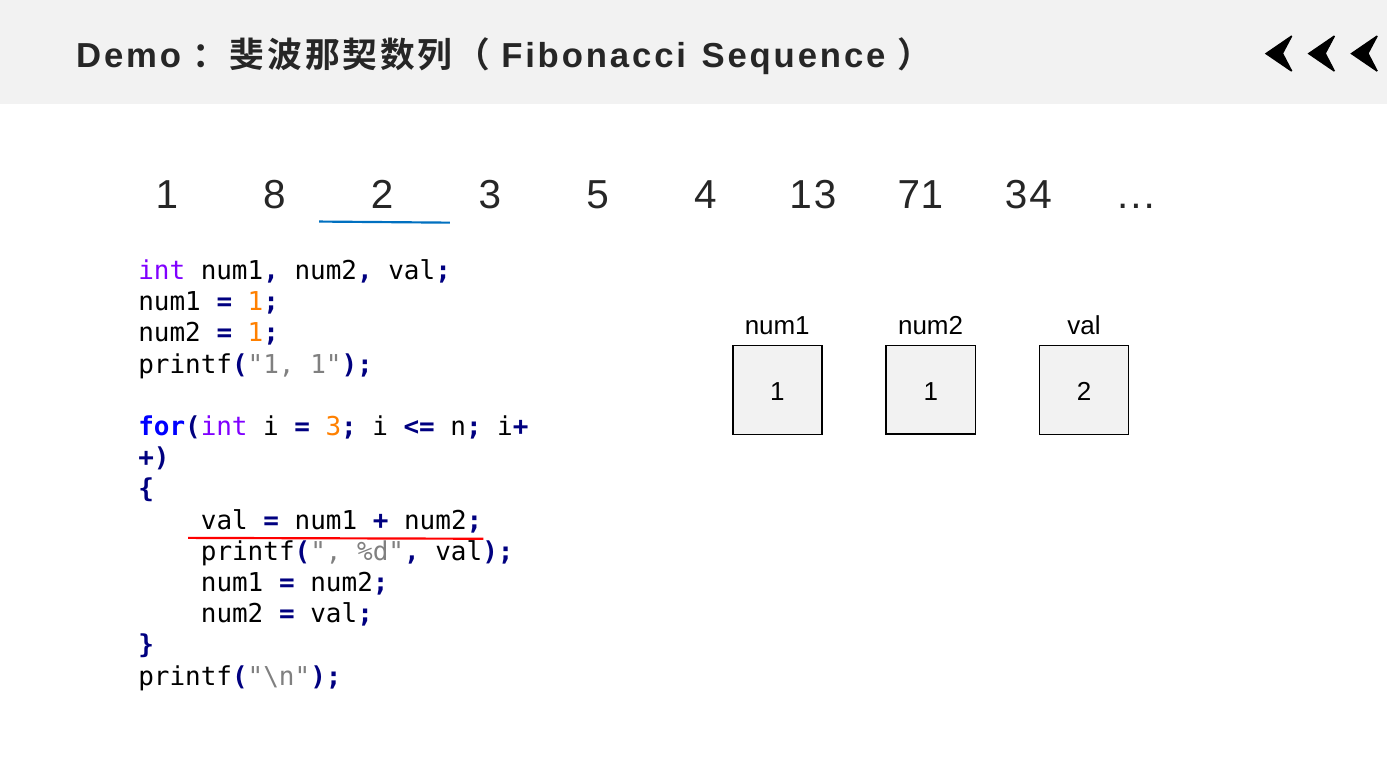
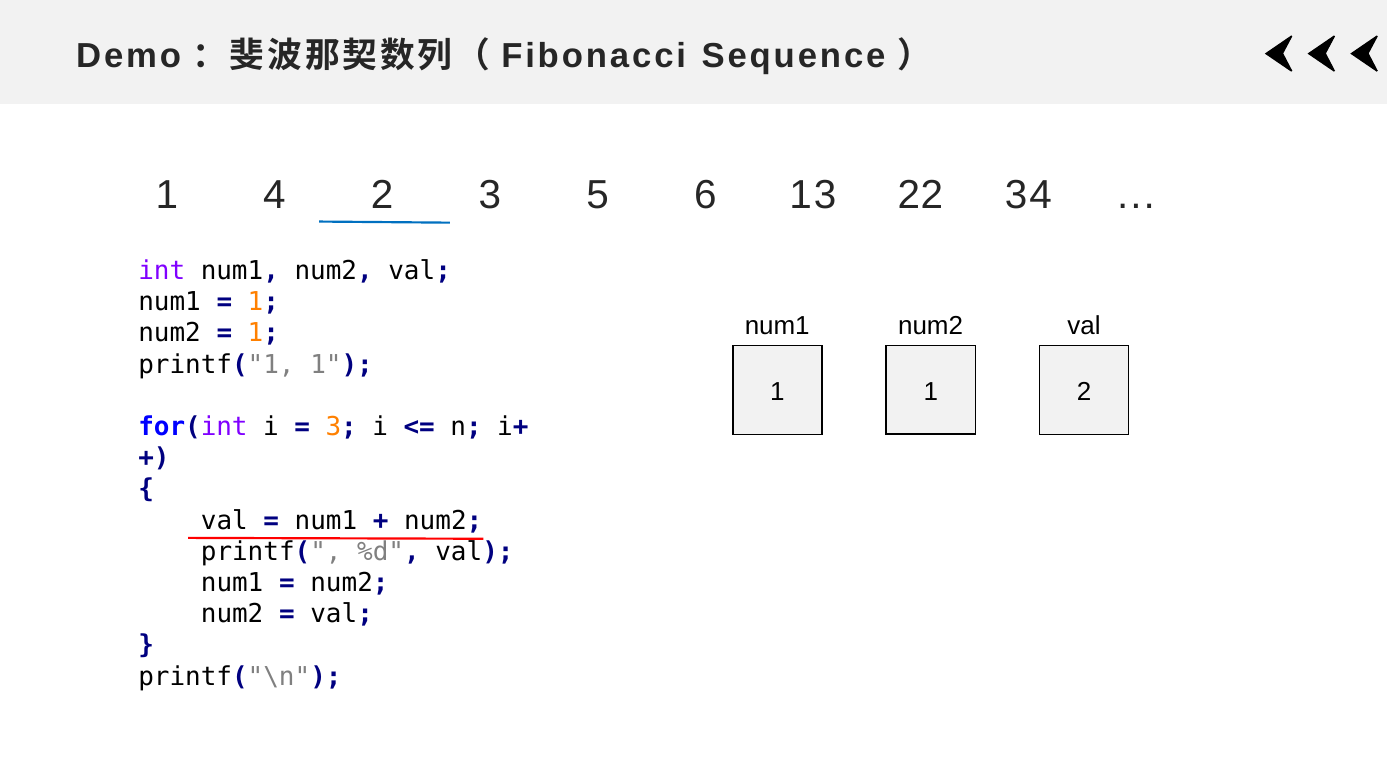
8: 8 -> 4
4: 4 -> 6
71: 71 -> 22
